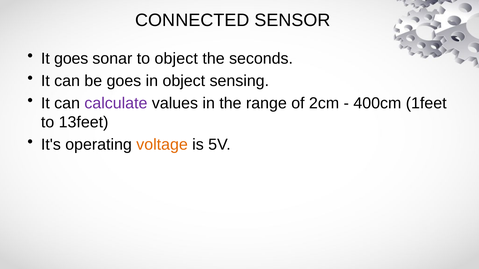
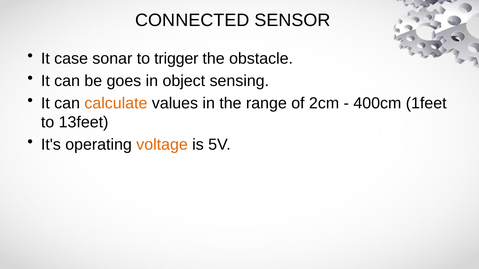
It goes: goes -> case
to object: object -> trigger
seconds: seconds -> obstacle
calculate colour: purple -> orange
